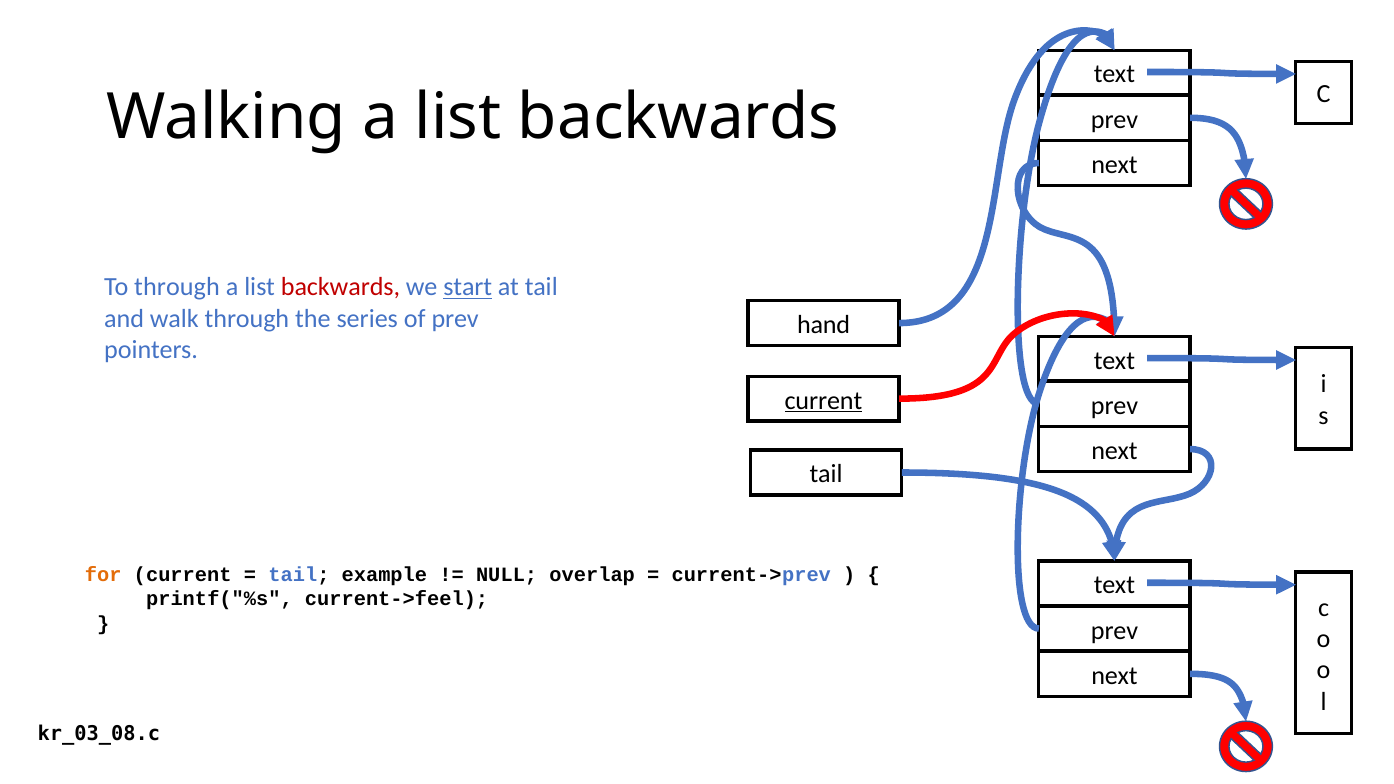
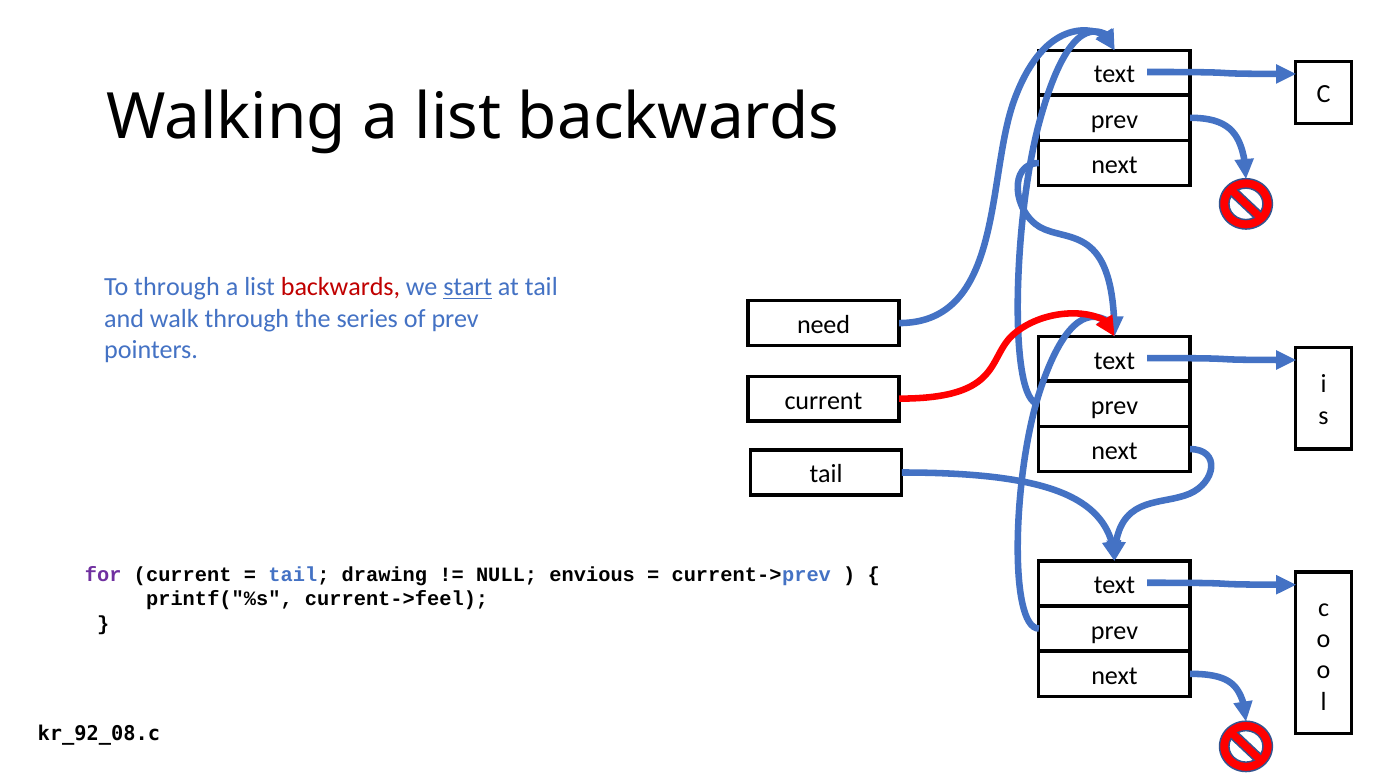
hand: hand -> need
current at (823, 401) underline: present -> none
for colour: orange -> purple
example: example -> drawing
overlap: overlap -> envious
kr_03_08.c: kr_03_08.c -> kr_92_08.c
